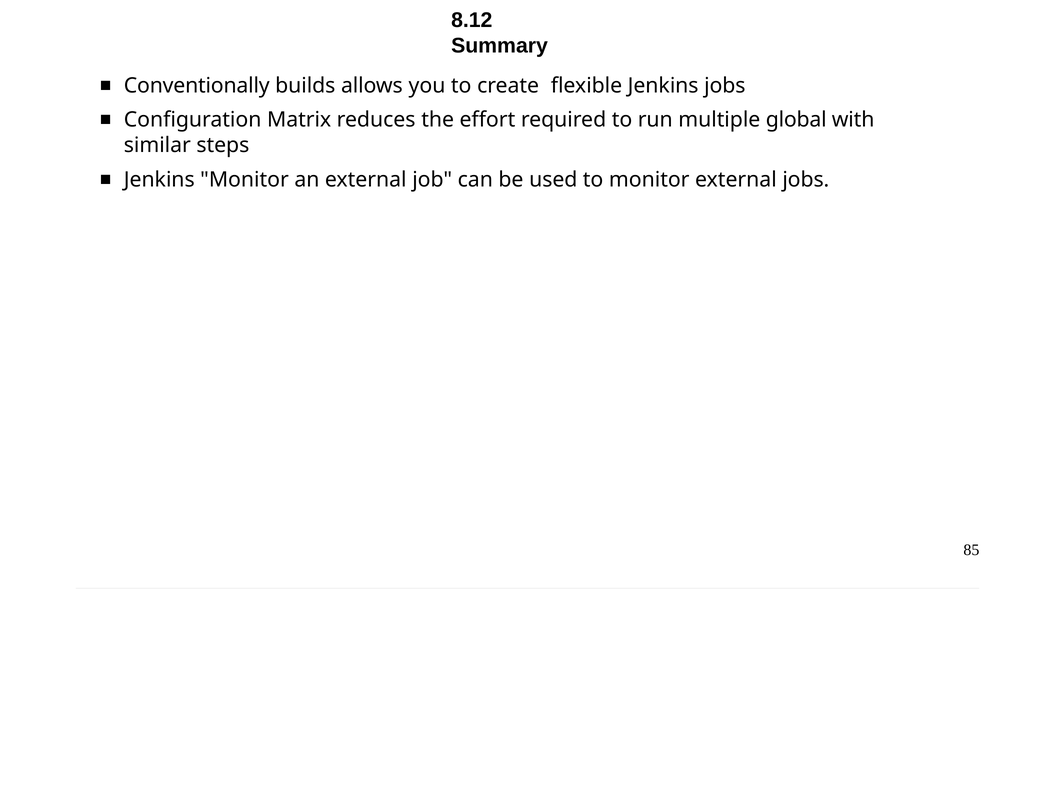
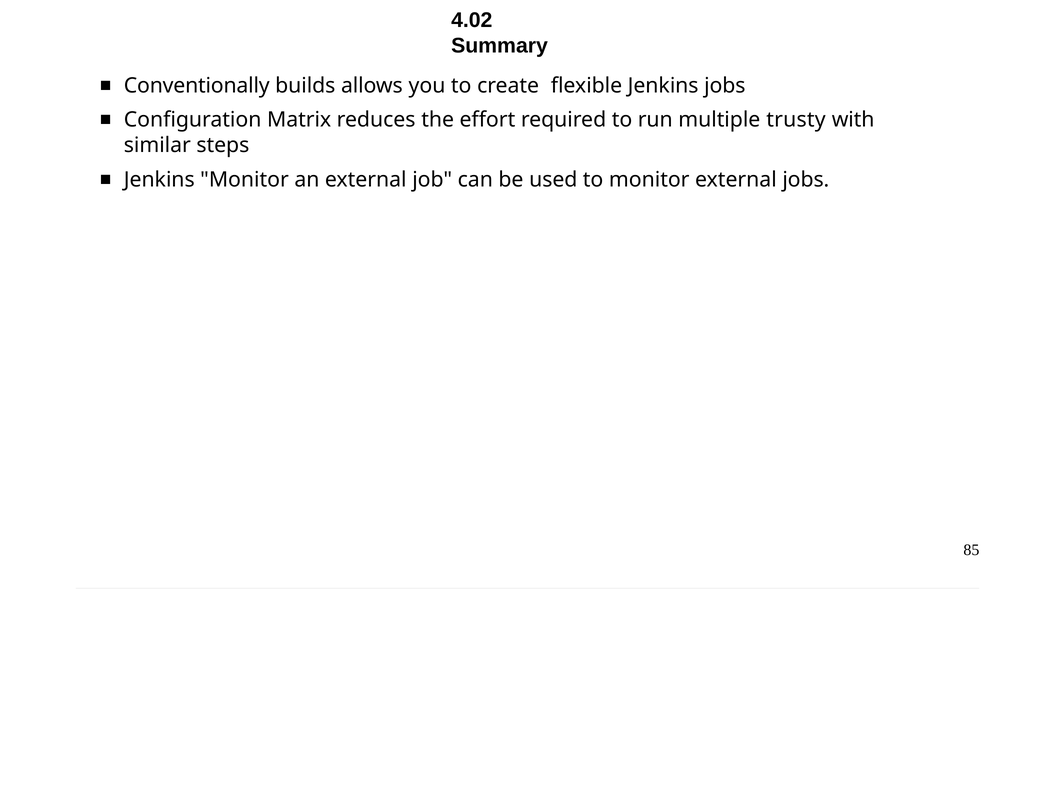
8.12: 8.12 -> 4.02
global: global -> trusty
